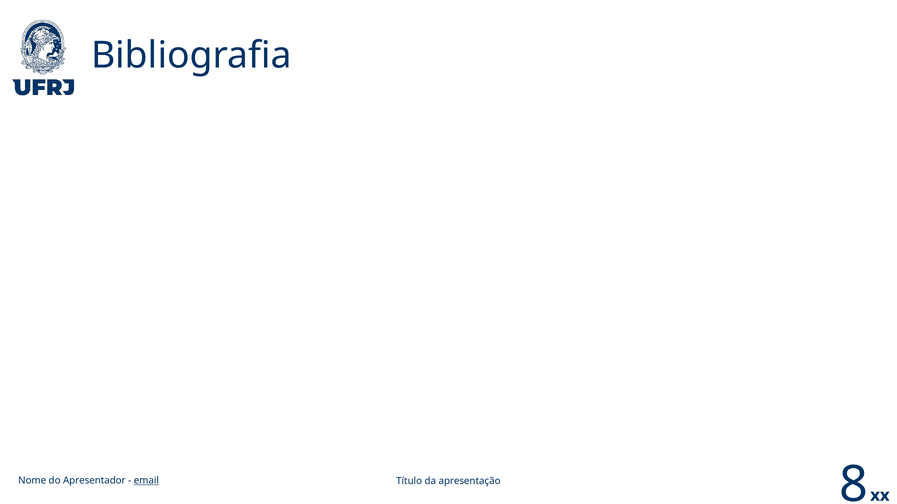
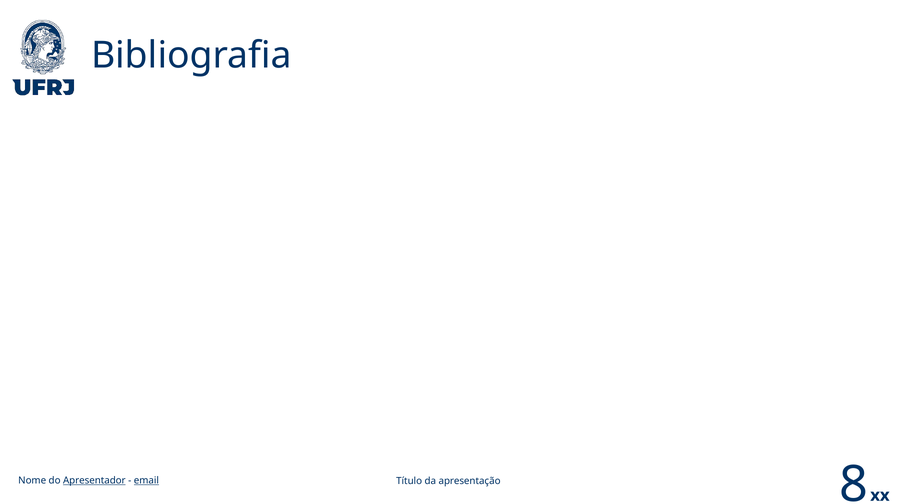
Apresentador underline: none -> present
